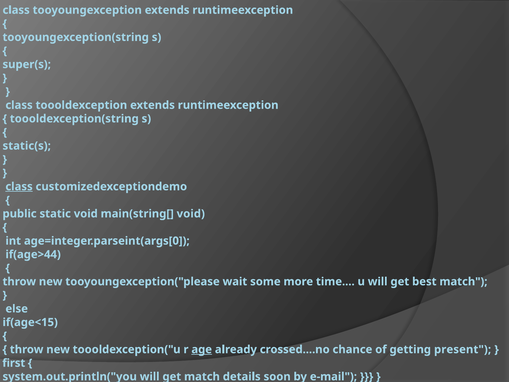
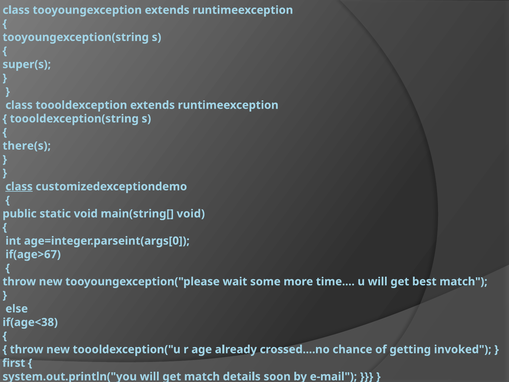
static(s: static(s -> there(s
if(age>44: if(age>44 -> if(age>67
if(age<15: if(age<15 -> if(age<38
age underline: present -> none
present: present -> invoked
